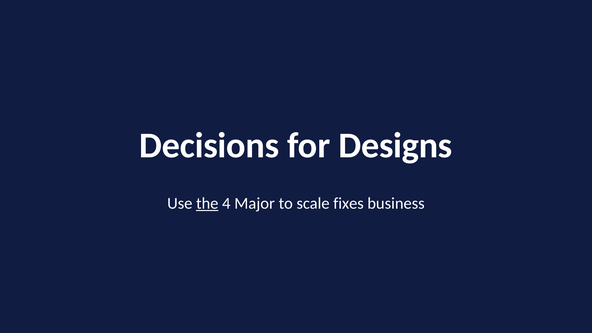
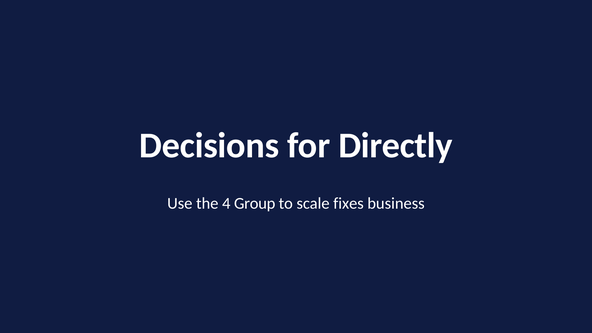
Designs: Designs -> Directly
the underline: present -> none
Major: Major -> Group
